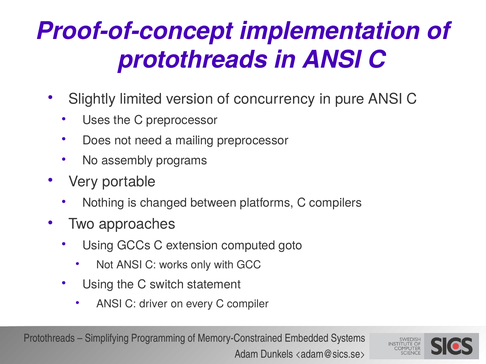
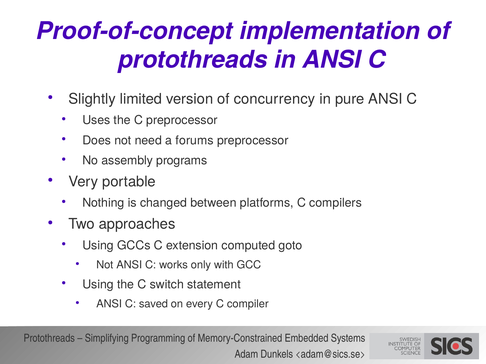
mailing: mailing -> forums
driver: driver -> saved
